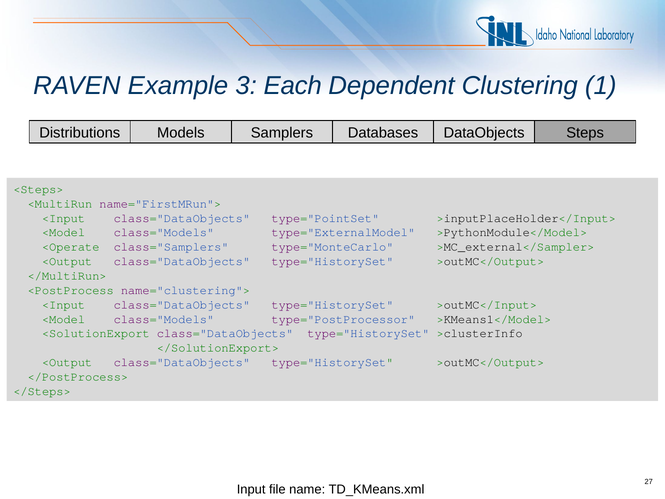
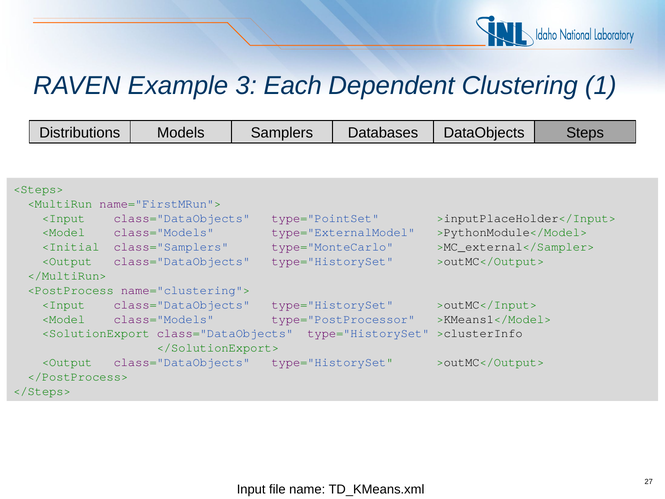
<Operate: <Operate -> <Initial
